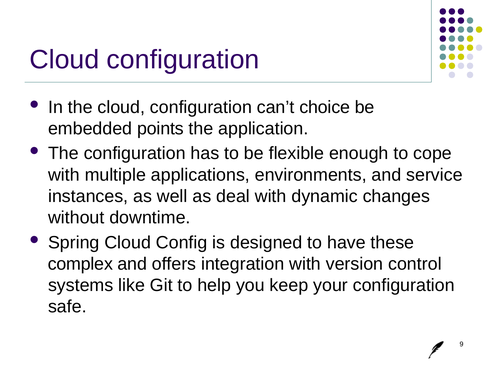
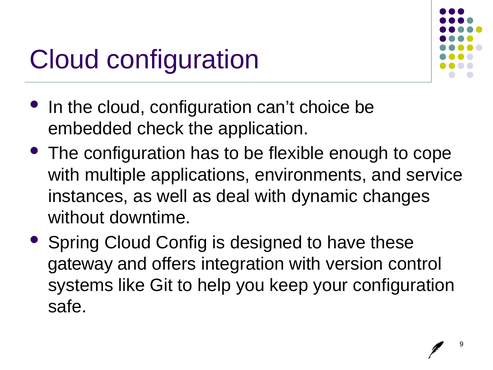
points: points -> check
complex: complex -> gateway
